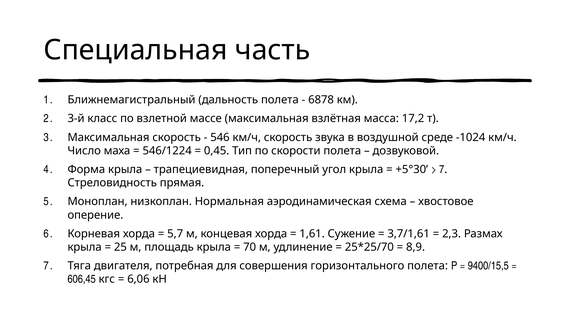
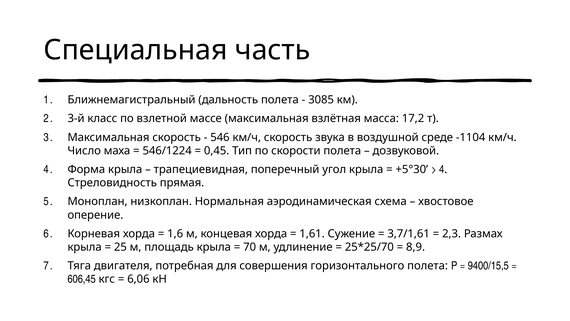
6878: 6878 -> 3085
-1024: -1024 -> -1104
7 at (442, 169): 7 -> 4
5,7: 5,7 -> 1,6
